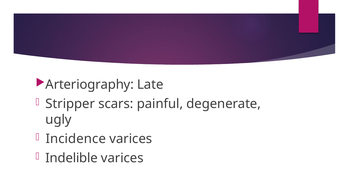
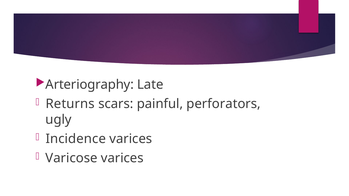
Stripper: Stripper -> Returns
degenerate: degenerate -> perforators
Indelible: Indelible -> Varicose
